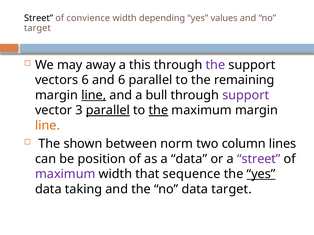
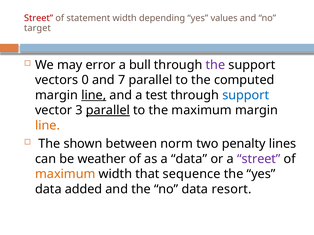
Street at (39, 18) colour: black -> red
convience: convience -> statement
away: away -> error
this: this -> bull
vectors 6: 6 -> 0
and 6: 6 -> 7
remaining: remaining -> computed
bull: bull -> test
support at (246, 95) colour: purple -> blue
the at (158, 111) underline: present -> none
column: column -> penalty
position: position -> weather
maximum at (65, 174) colour: purple -> orange
yes at (261, 174) underline: present -> none
taking: taking -> added
data target: target -> resort
